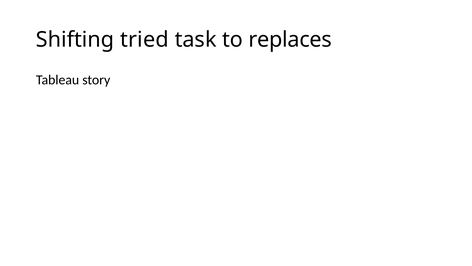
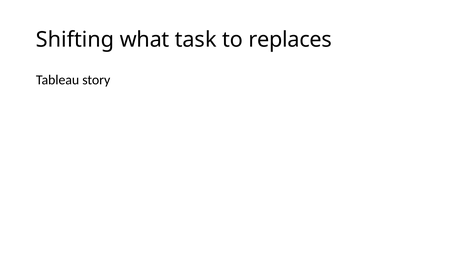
tried: tried -> what
